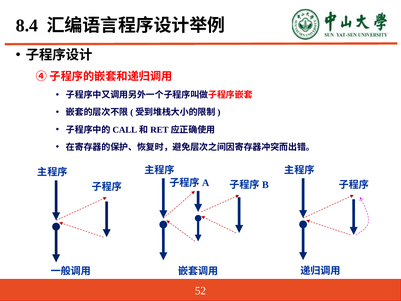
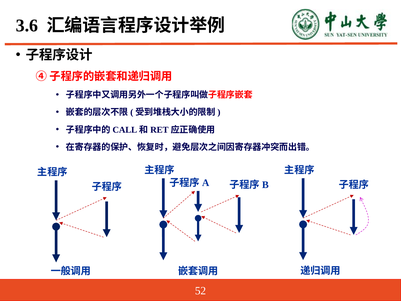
8.4: 8.4 -> 3.6
